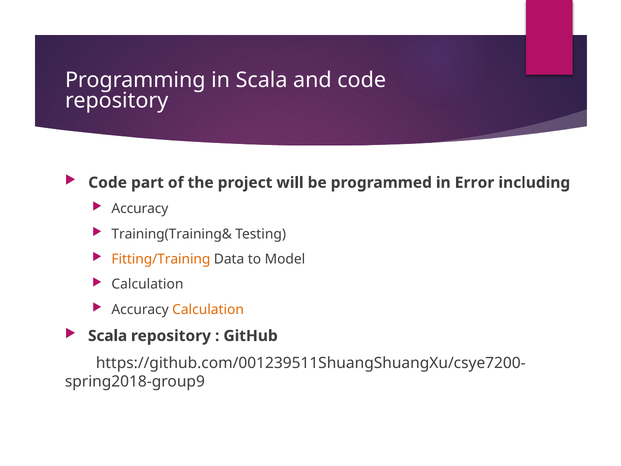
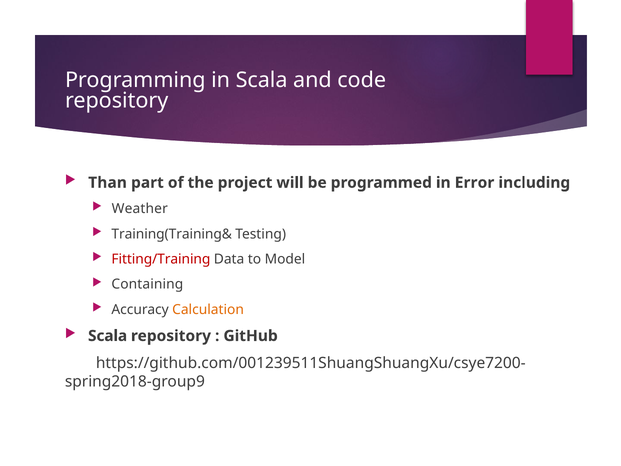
Code at (108, 183): Code -> Than
Accuracy at (140, 209): Accuracy -> Weather
Fitting/Training colour: orange -> red
Calculation at (147, 284): Calculation -> Containing
